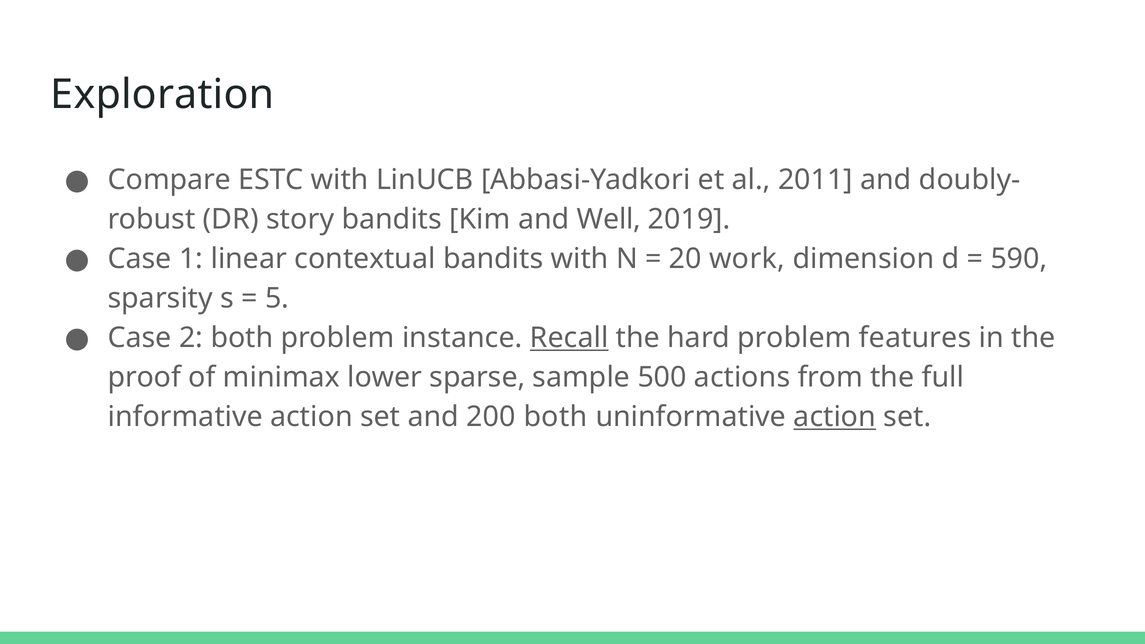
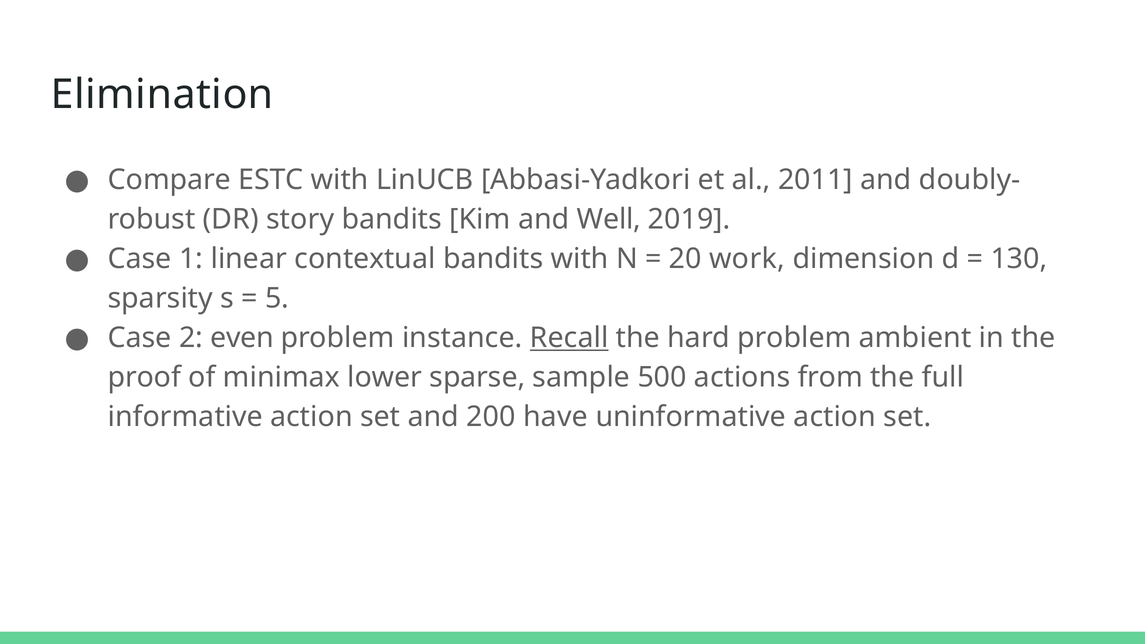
Exploration: Exploration -> Elimination
590: 590 -> 130
2 both: both -> even
features: features -> ambient
200 both: both -> have
action at (835, 417) underline: present -> none
